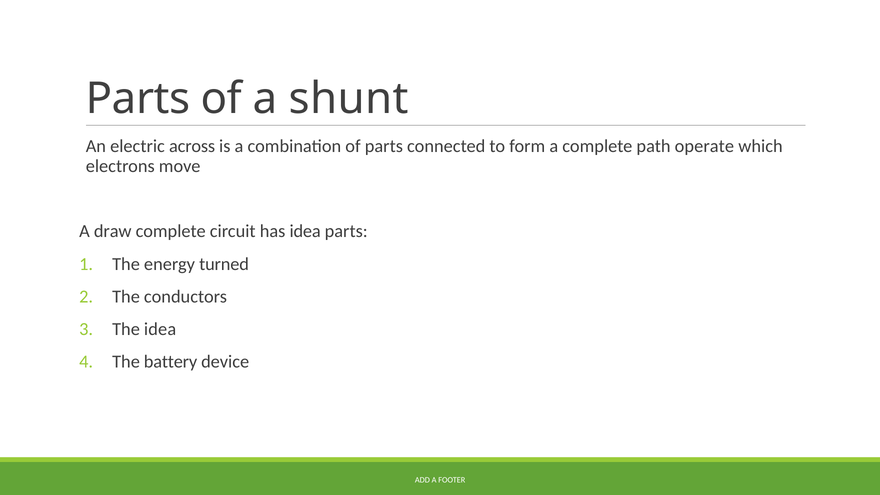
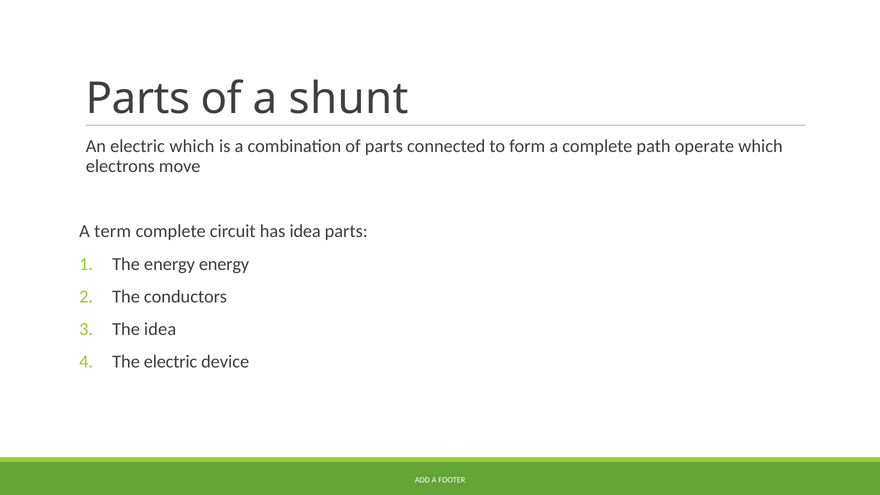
electric across: across -> which
draw: draw -> term
energy turned: turned -> energy
The battery: battery -> electric
